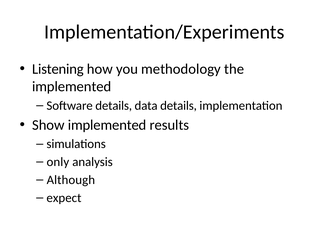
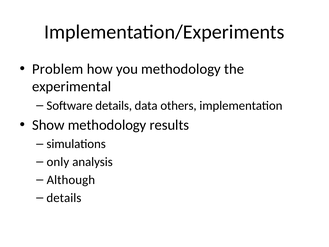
Listening: Listening -> Problem
implemented at (72, 87): implemented -> experimental
data details: details -> others
Show implemented: implemented -> methodology
expect at (64, 198): expect -> details
